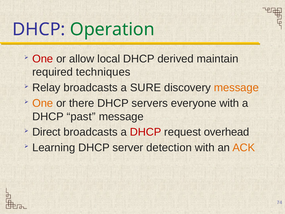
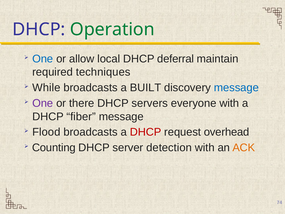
One at (43, 59) colour: red -> blue
derived: derived -> deferral
Relay: Relay -> While
SURE: SURE -> BUILT
message at (236, 88) colour: orange -> blue
One at (43, 103) colour: orange -> purple
past: past -> fiber
Direct: Direct -> Flood
Learning: Learning -> Counting
